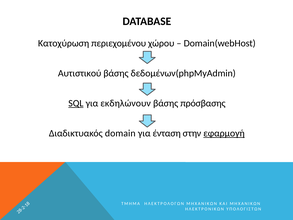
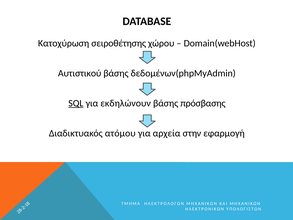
περιεχομένου: περιεχομένου -> σειροθέτησης
domain: domain -> ατόμου
ένταση: ένταση -> αρχεία
εφαρμογή underline: present -> none
